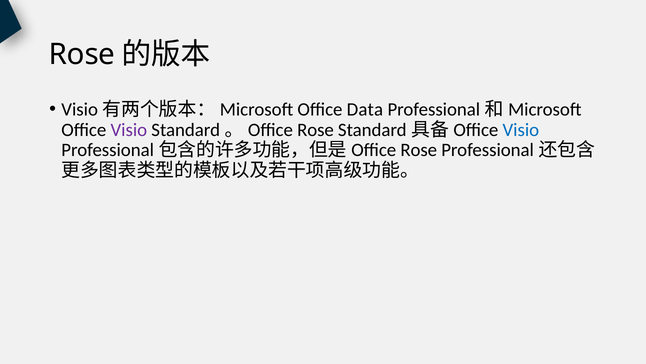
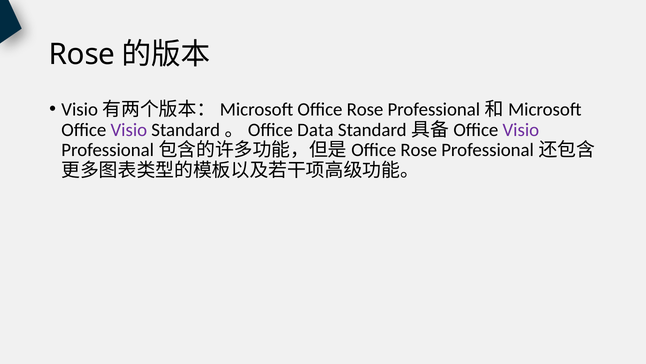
Office Data: Data -> Rose
Standard。Office Rose: Rose -> Data
Visio at (521, 130) colour: blue -> purple
